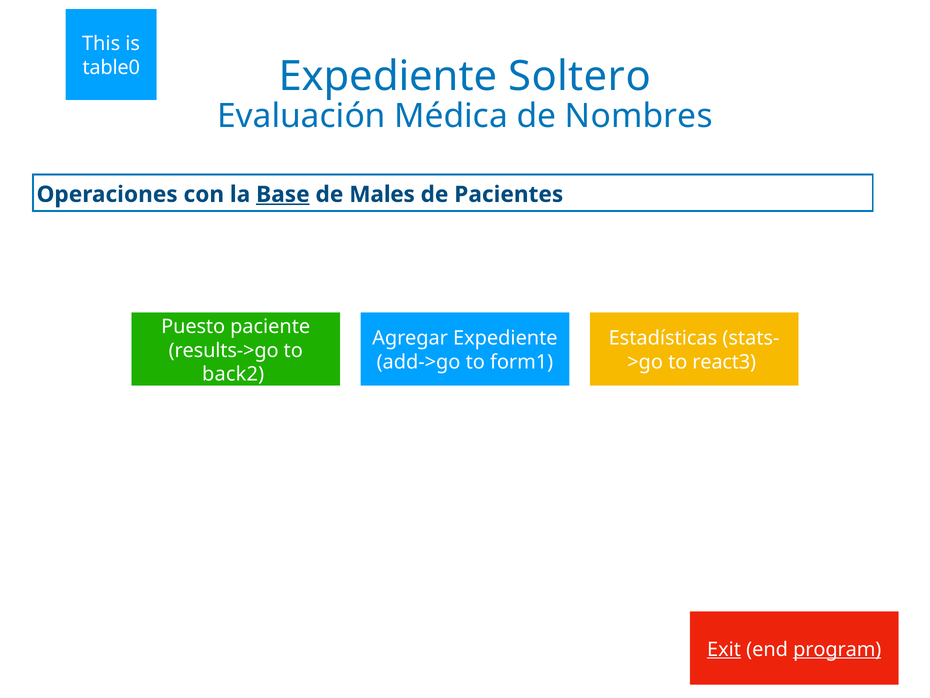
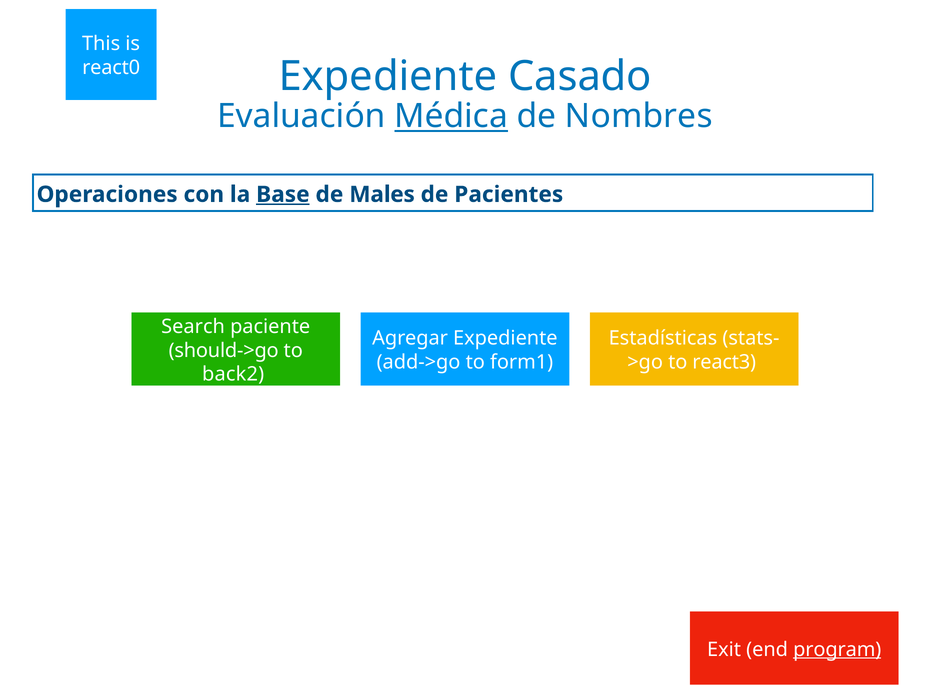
table0: table0 -> react0
Soltero: Soltero -> Casado
Médica underline: none -> present
Puesto: Puesto -> Search
results->go: results->go -> should->go
Exit underline: present -> none
